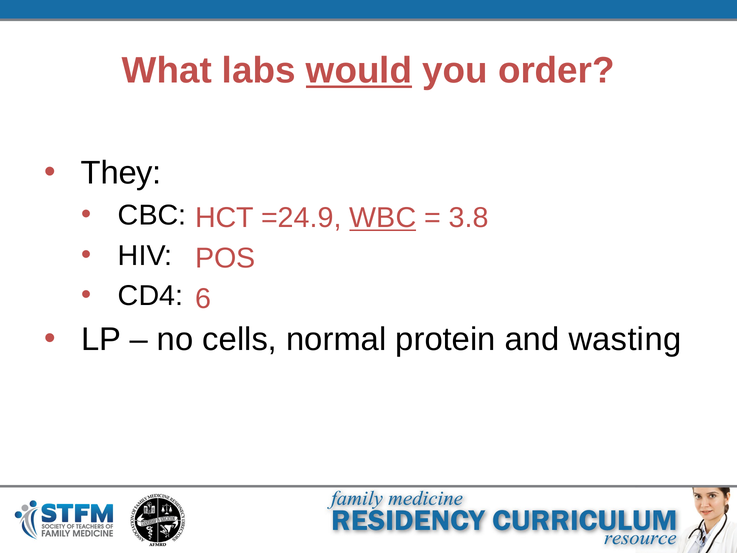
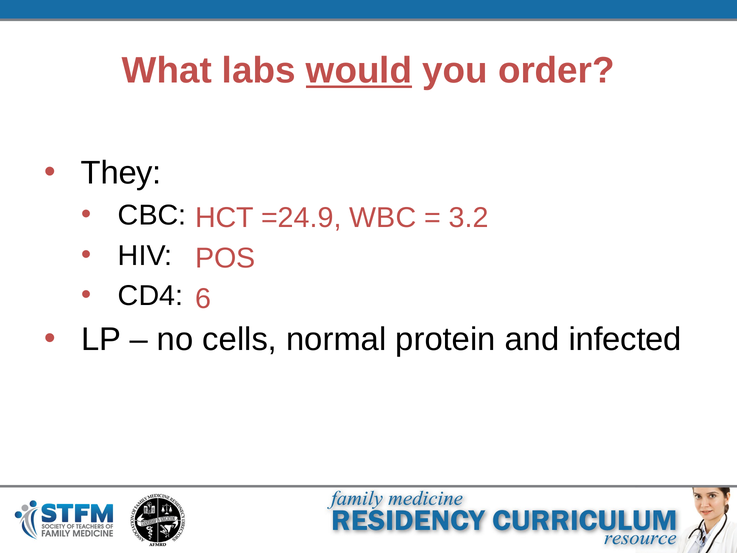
WBC underline: present -> none
3.8: 3.8 -> 3.2
wasting: wasting -> infected
